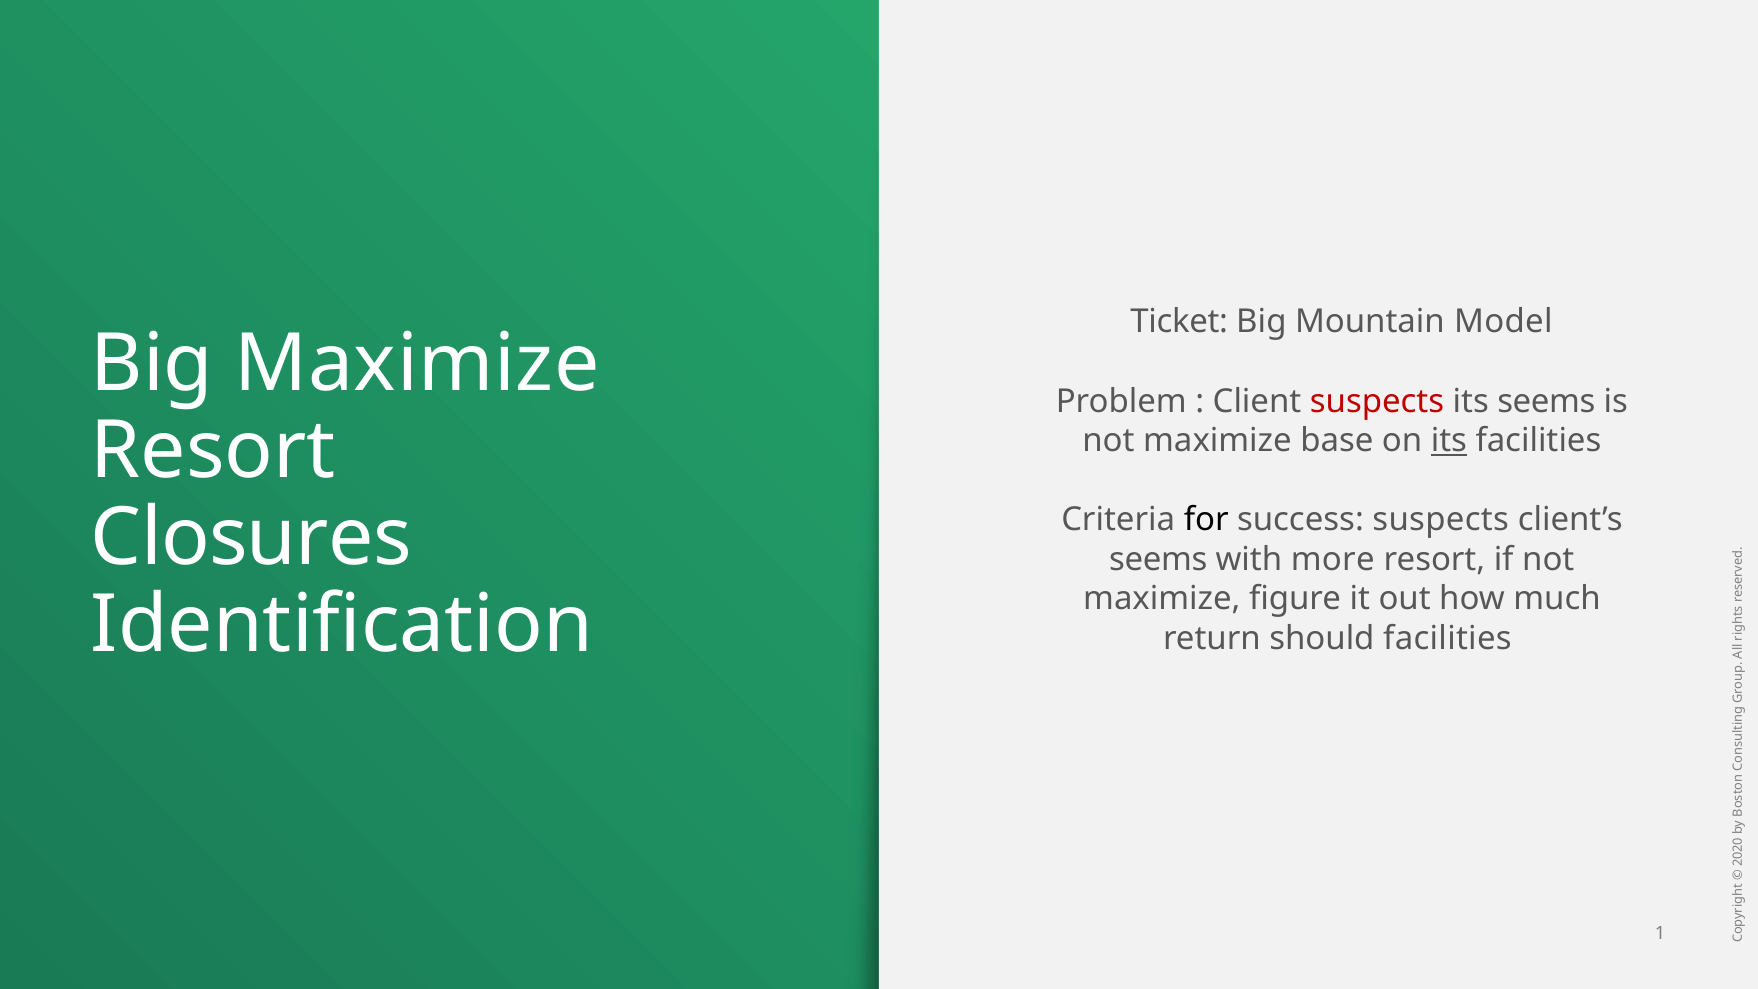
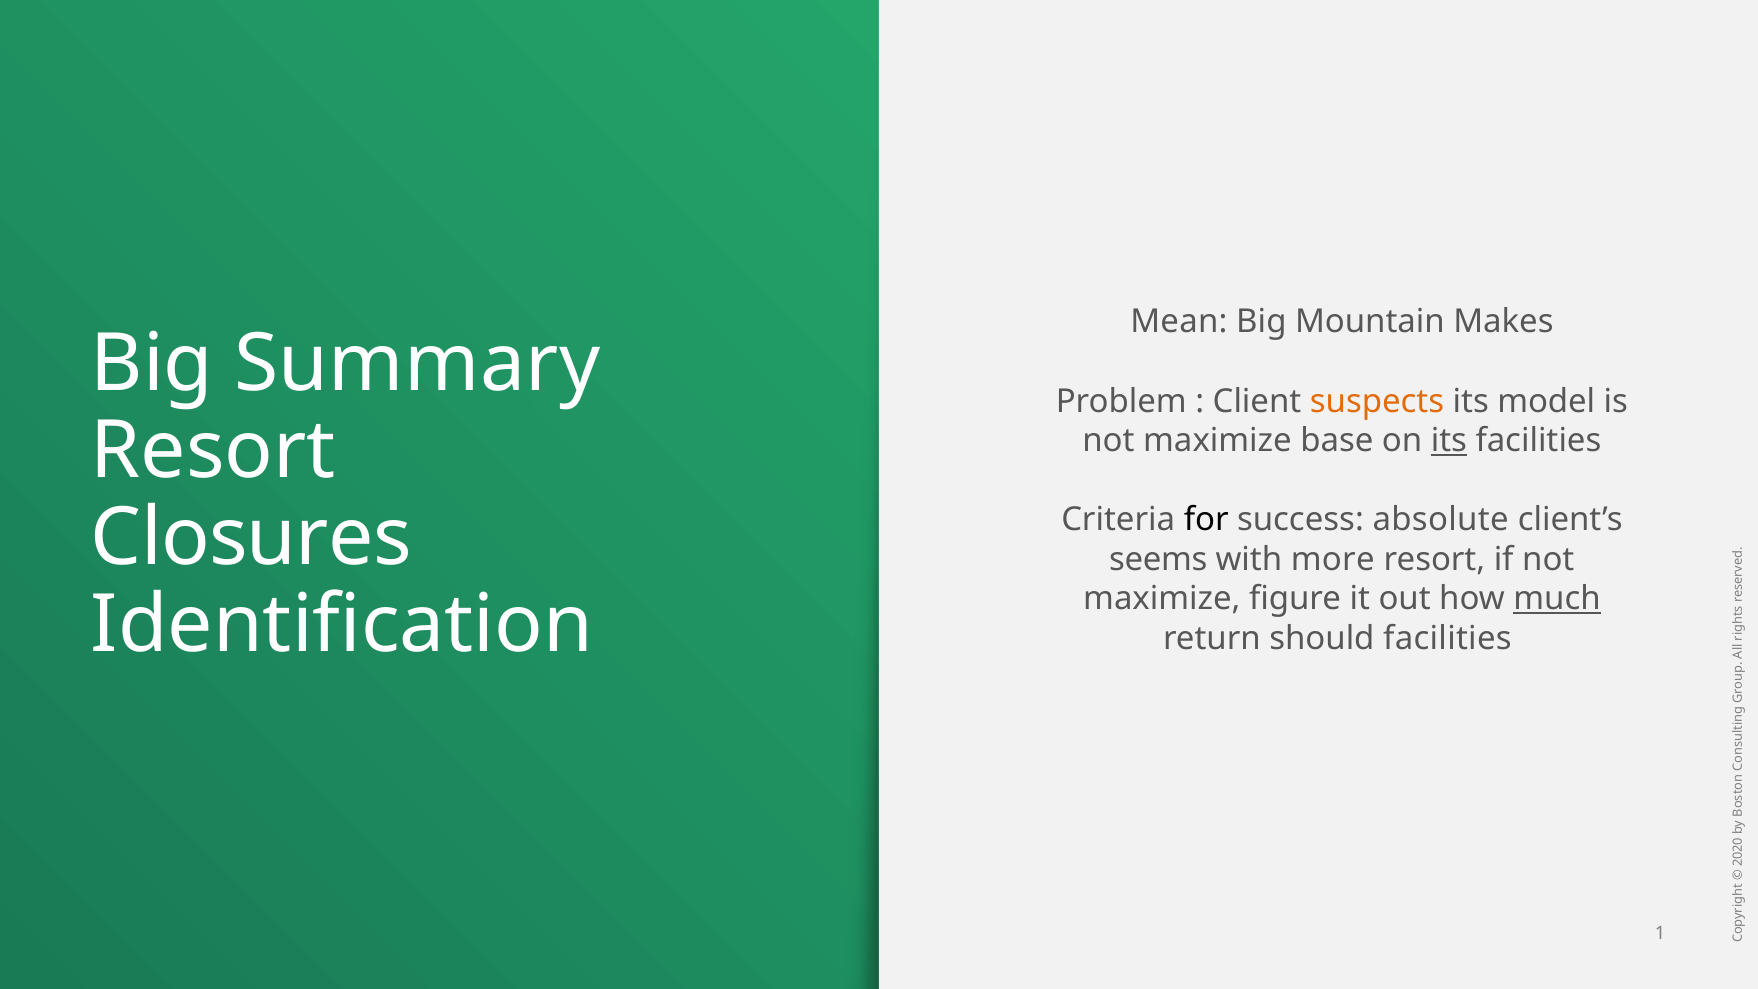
Ticket: Ticket -> Mean
Model: Model -> Makes
Big Maximize: Maximize -> Summary
suspects at (1377, 401) colour: red -> orange
its seems: seems -> model
success suspects: suspects -> absolute
much underline: none -> present
